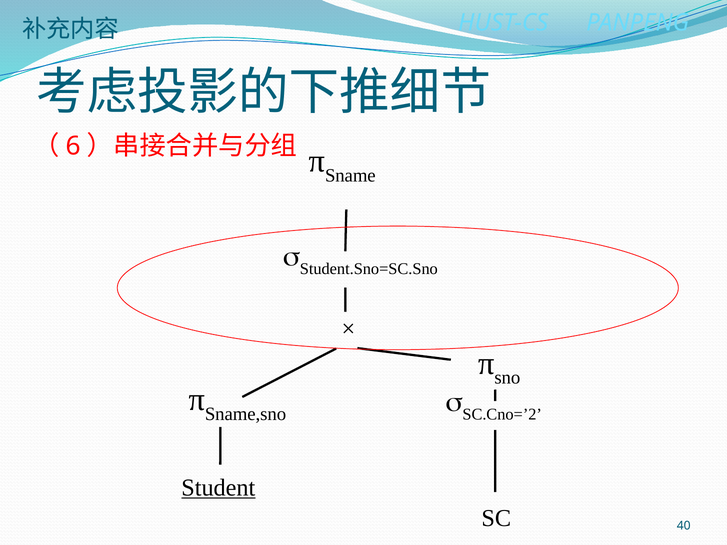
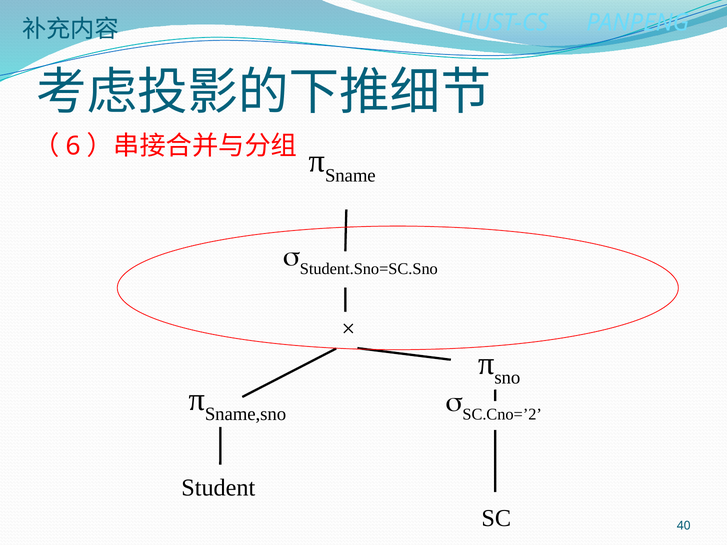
Student underline: present -> none
